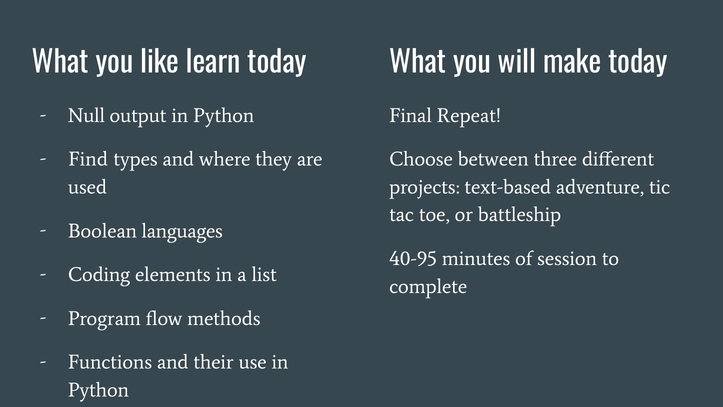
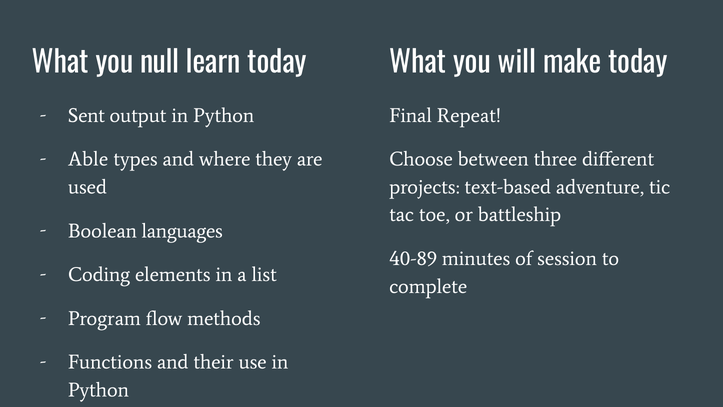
like: like -> null
Null: Null -> Sent
Find: Find -> Able
40-95: 40-95 -> 40-89
